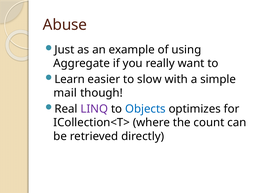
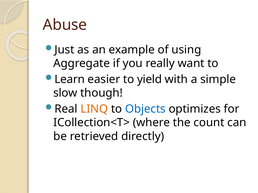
slow: slow -> yield
mail: mail -> slow
LINQ colour: purple -> orange
